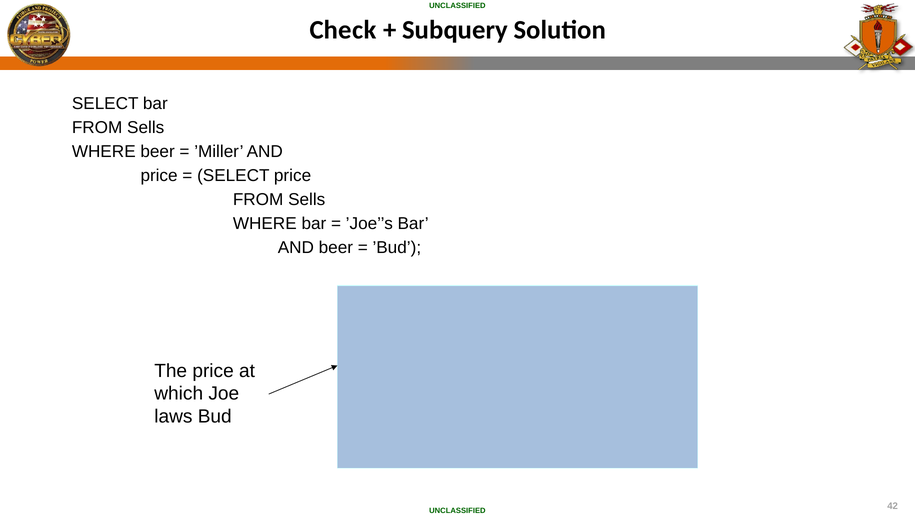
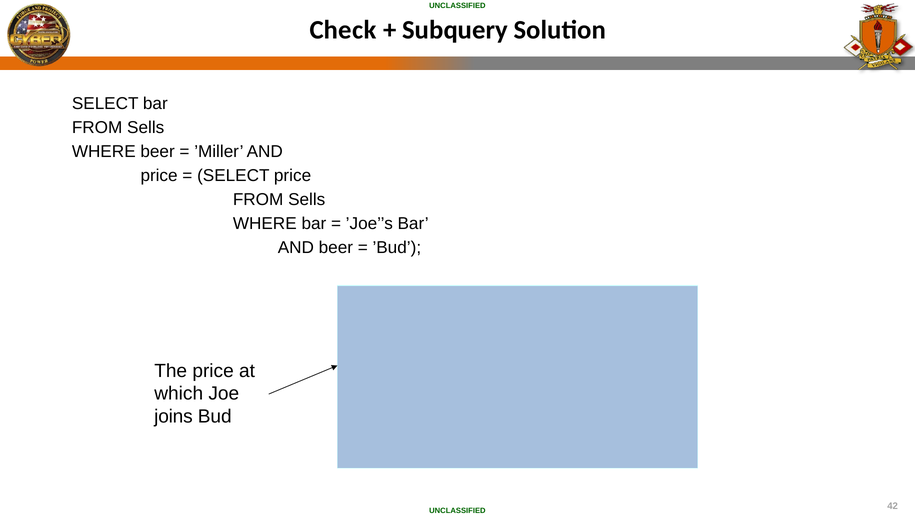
laws: laws -> joins
